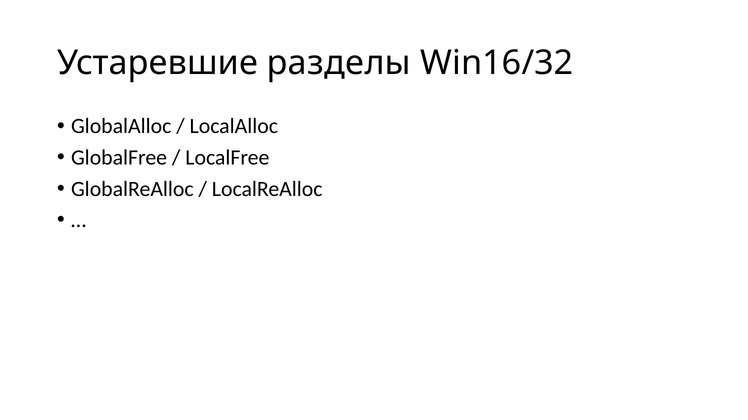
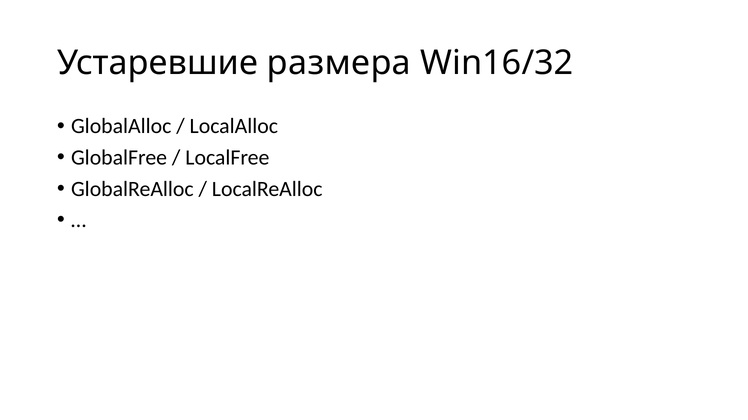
разделы: разделы -> размера
